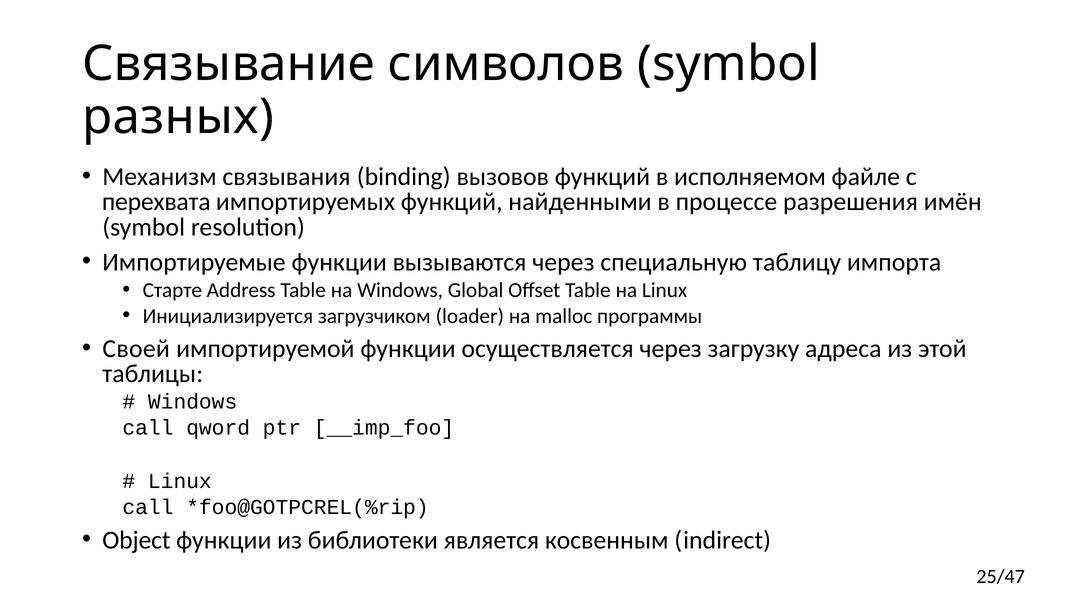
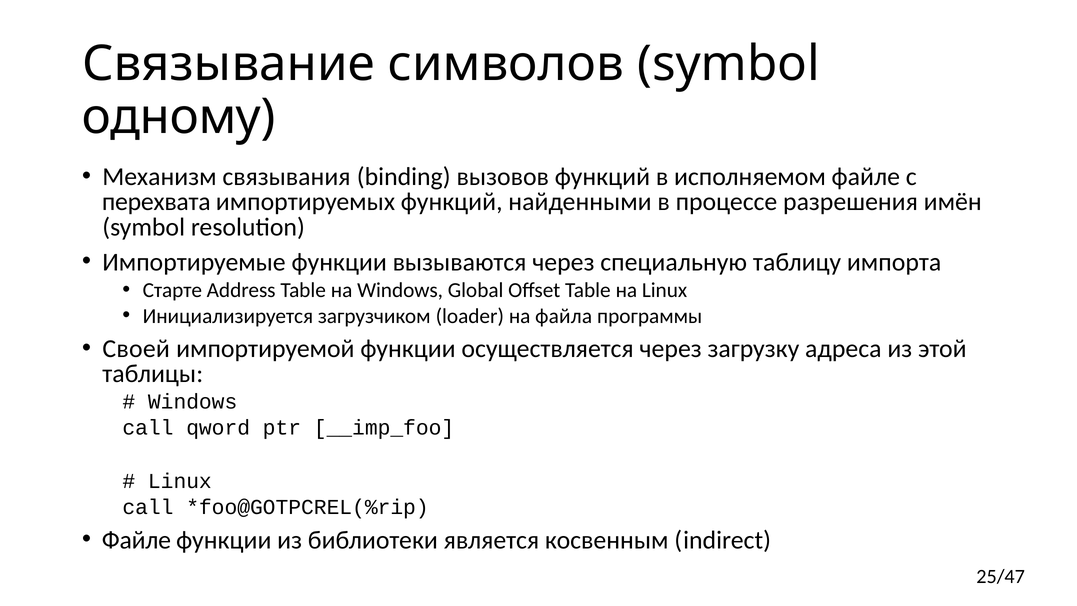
разных: разных -> одному
malloc: malloc -> файла
Object at (136, 540): Object -> Файле
